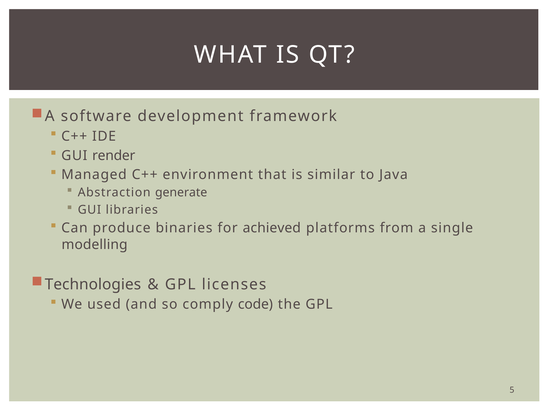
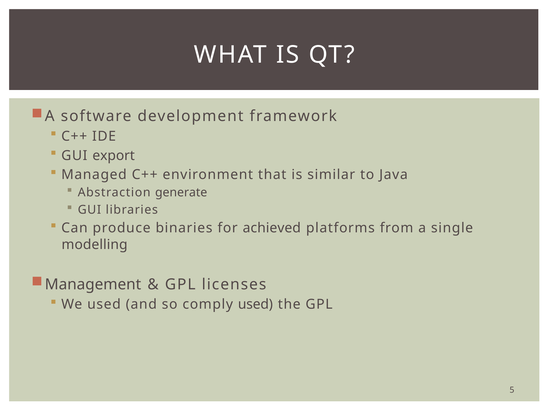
render: render -> export
Technologies: Technologies -> Management
comply code: code -> used
